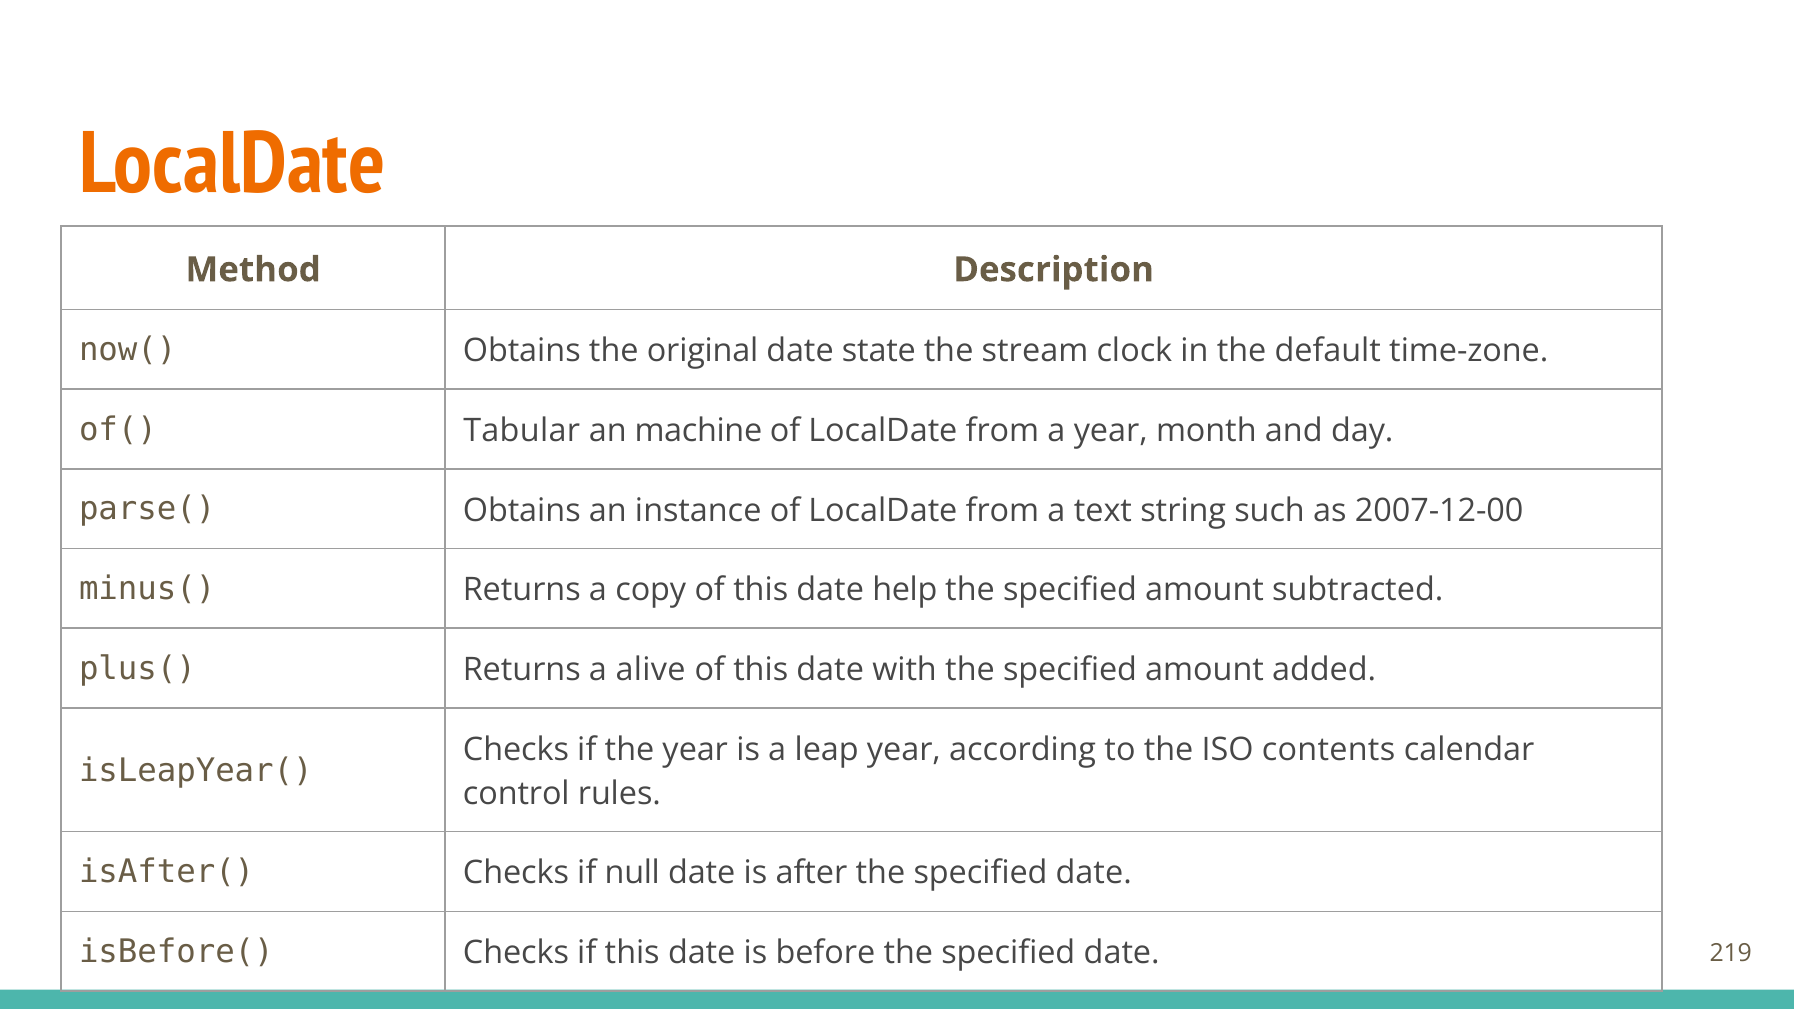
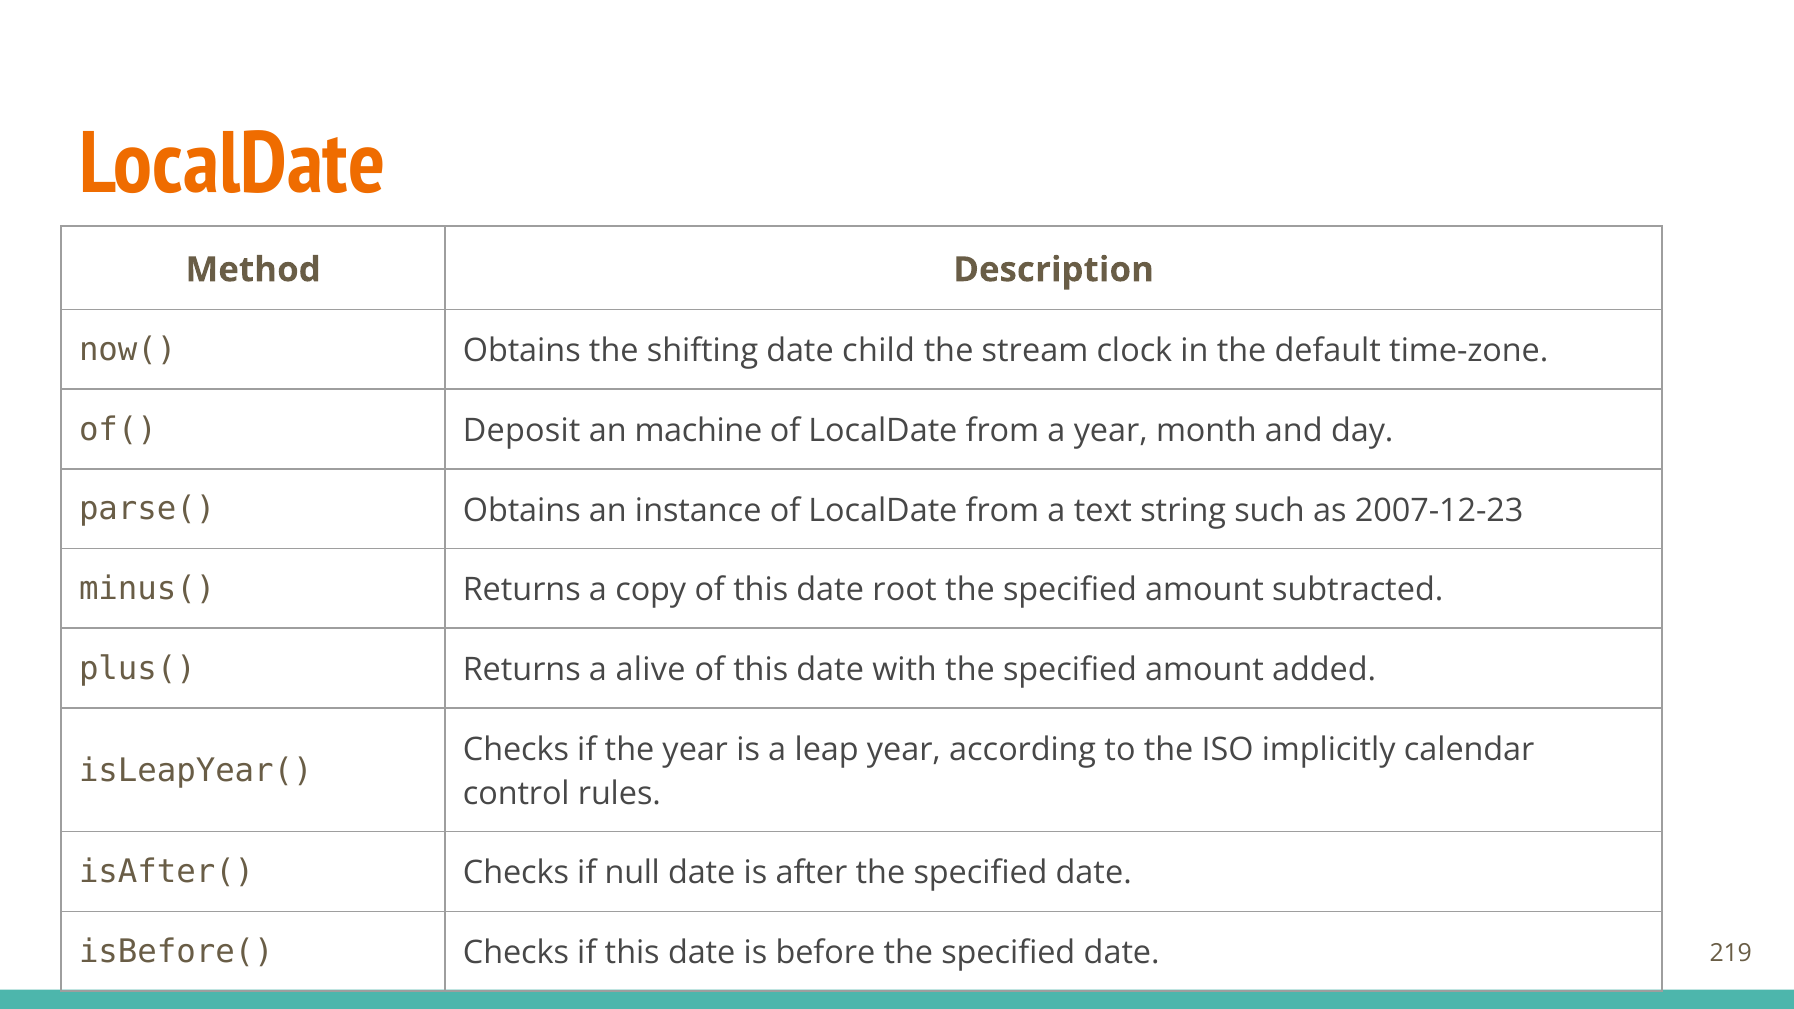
original: original -> shifting
state: state -> child
Tabular: Tabular -> Deposit
2007-12-00: 2007-12-00 -> 2007-12-23
help: help -> root
contents: contents -> implicitly
